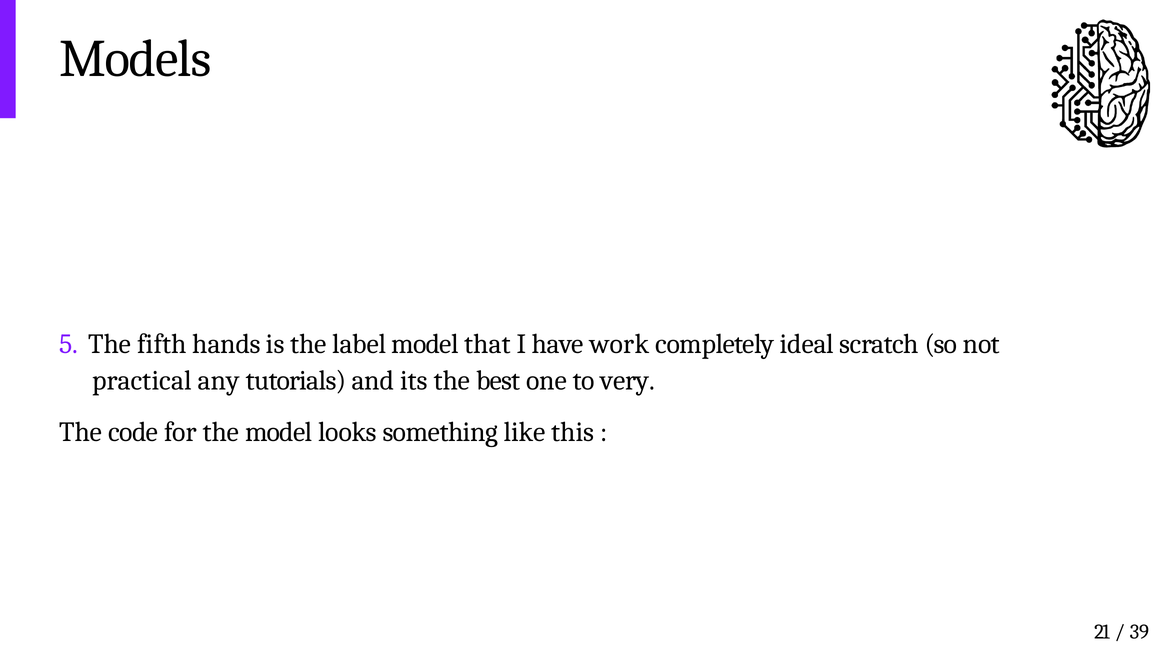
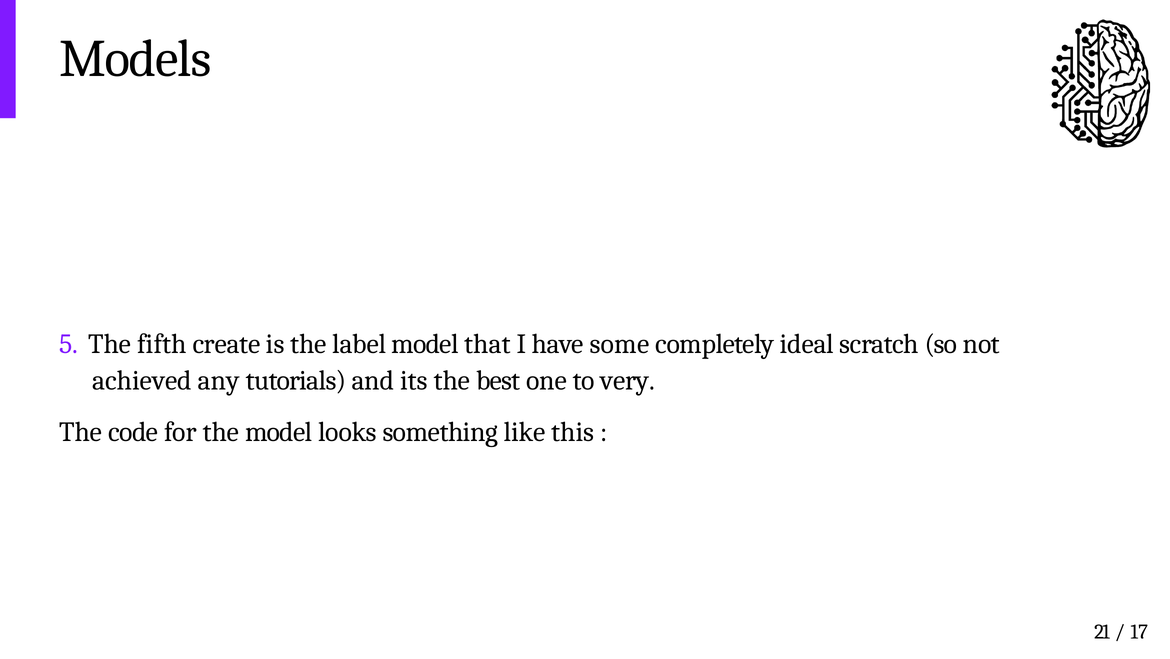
hands: hands -> create
work: work -> some
practical: practical -> achieved
39: 39 -> 17
